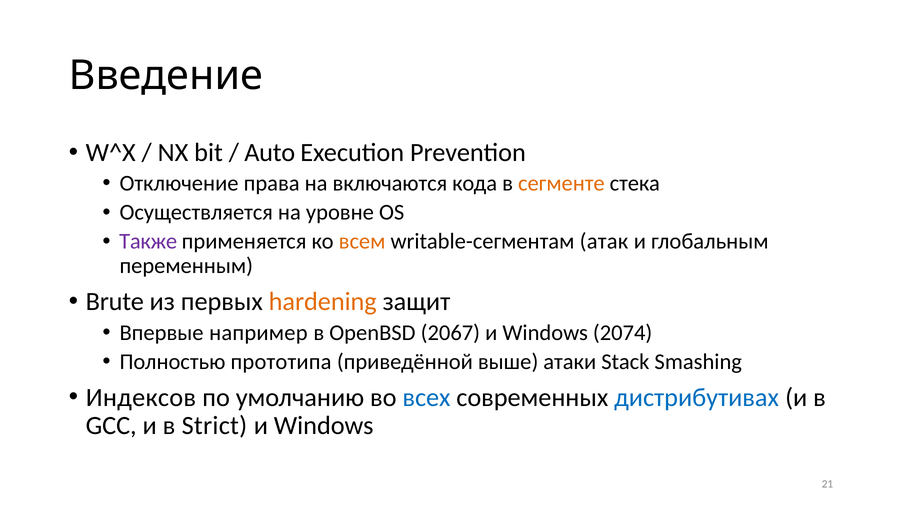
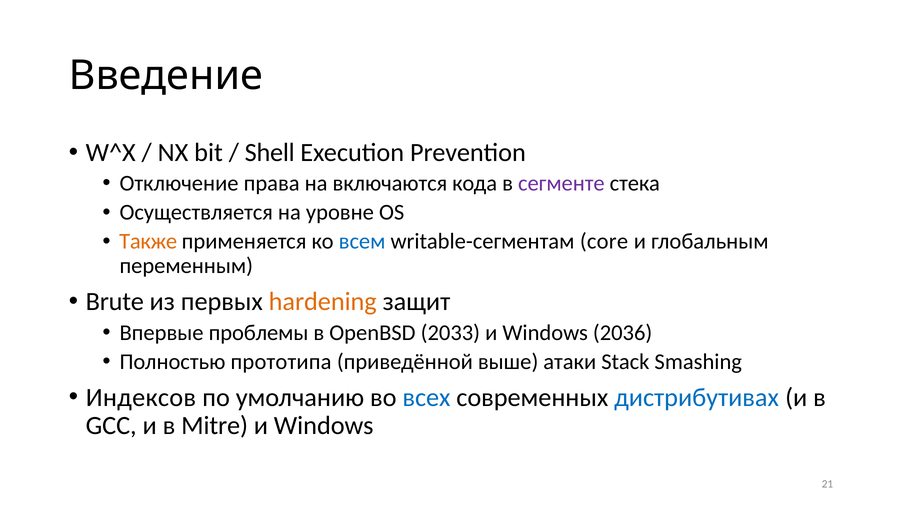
Auto: Auto -> Shell
сегменте colour: orange -> purple
Также colour: purple -> orange
всем colour: orange -> blue
атак: атак -> core
например: например -> проблемы
2067: 2067 -> 2033
2074: 2074 -> 2036
Strict: Strict -> Mitre
